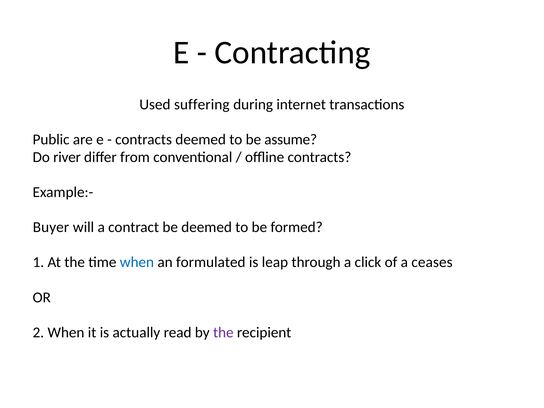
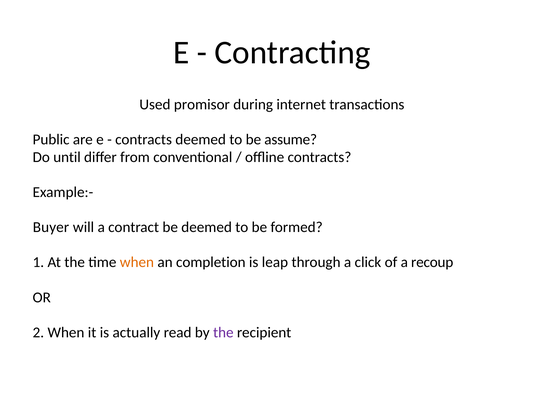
suffering: suffering -> promisor
river: river -> until
when at (137, 262) colour: blue -> orange
formulated: formulated -> completion
ceases: ceases -> recoup
